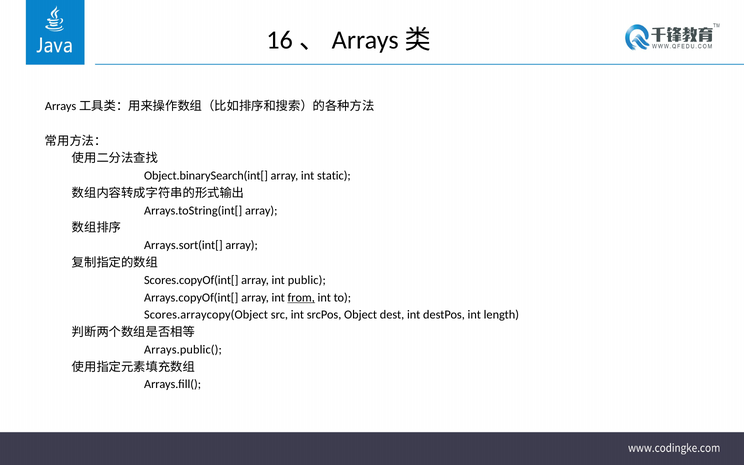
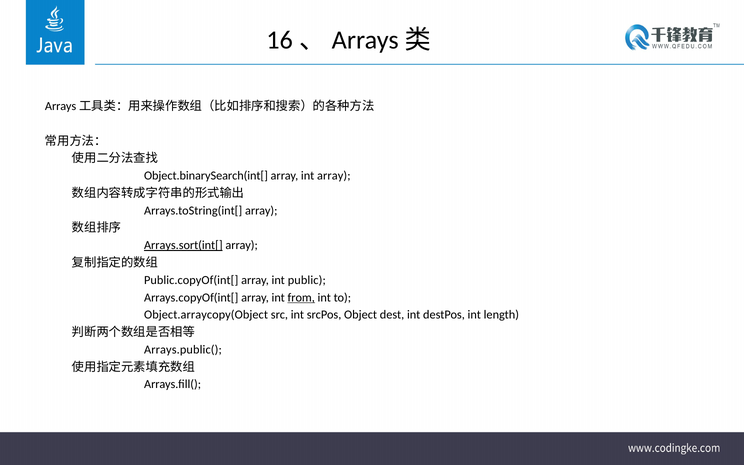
int static: static -> array
Arrays.sort(int[ underline: none -> present
Scores.copyOf(int[: Scores.copyOf(int[ -> Public.copyOf(int[
Scores.arraycopy(Object: Scores.arraycopy(Object -> Object.arraycopy(Object
